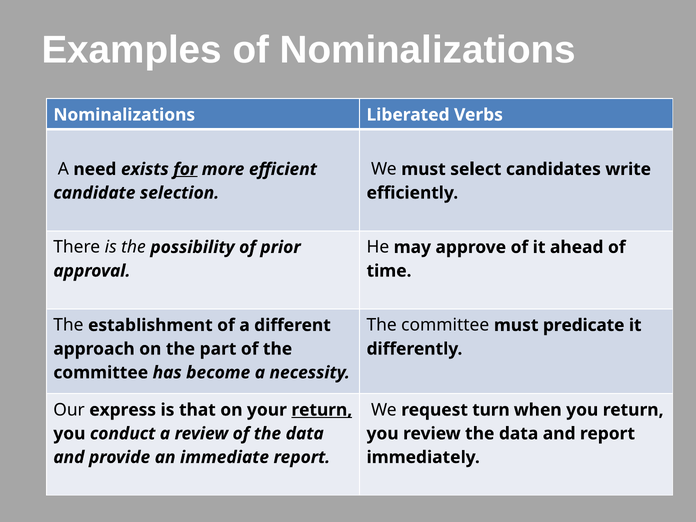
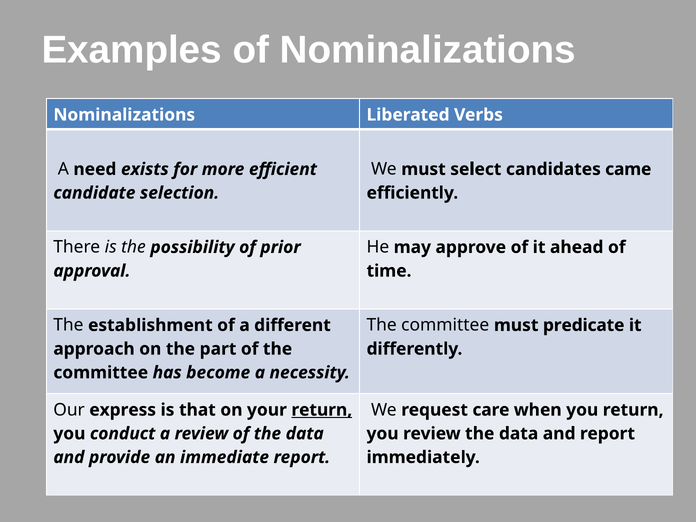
for underline: present -> none
write: write -> came
turn: turn -> care
